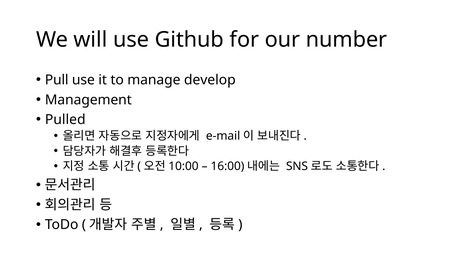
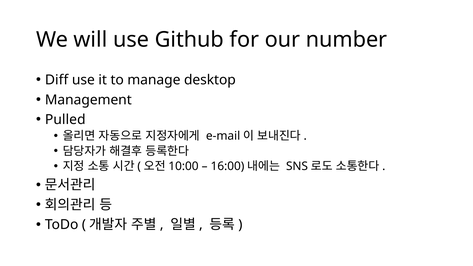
Pull: Pull -> Diff
develop: develop -> desktop
